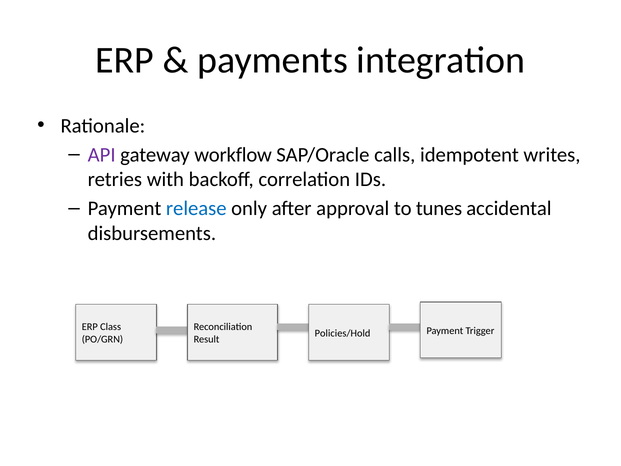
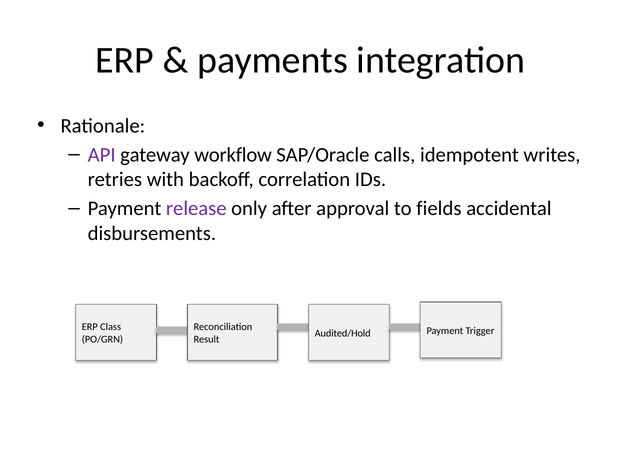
release colour: blue -> purple
tunes: tunes -> fields
Policies/Hold: Policies/Hold -> Audited/Hold
